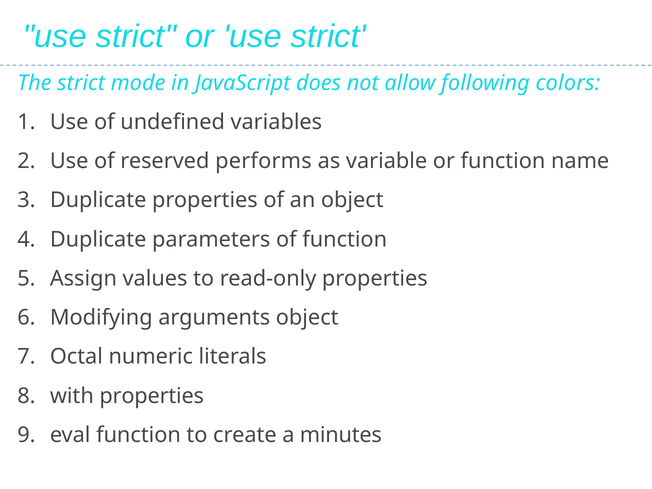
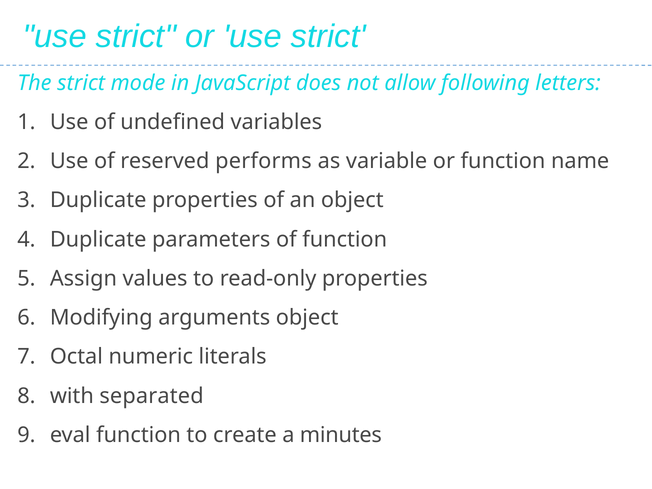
colors: colors -> letters
with properties: properties -> separated
